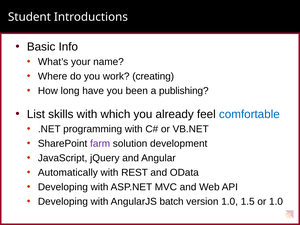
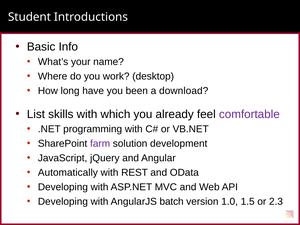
creating: creating -> desktop
publishing: publishing -> download
comfortable colour: blue -> purple
or 1.0: 1.0 -> 2.3
